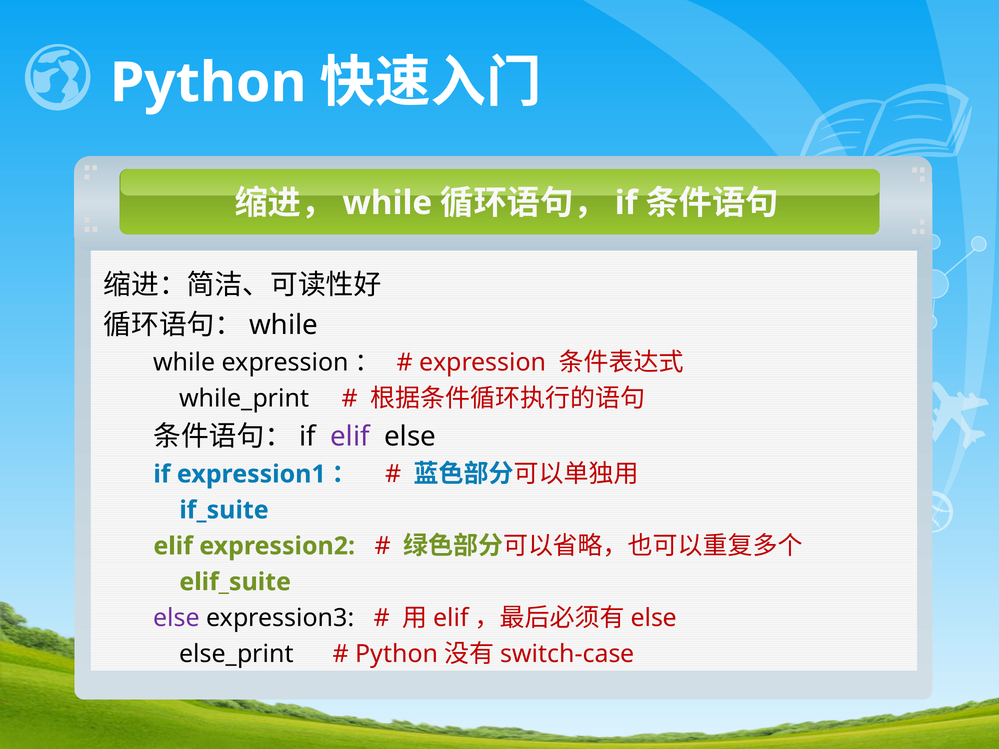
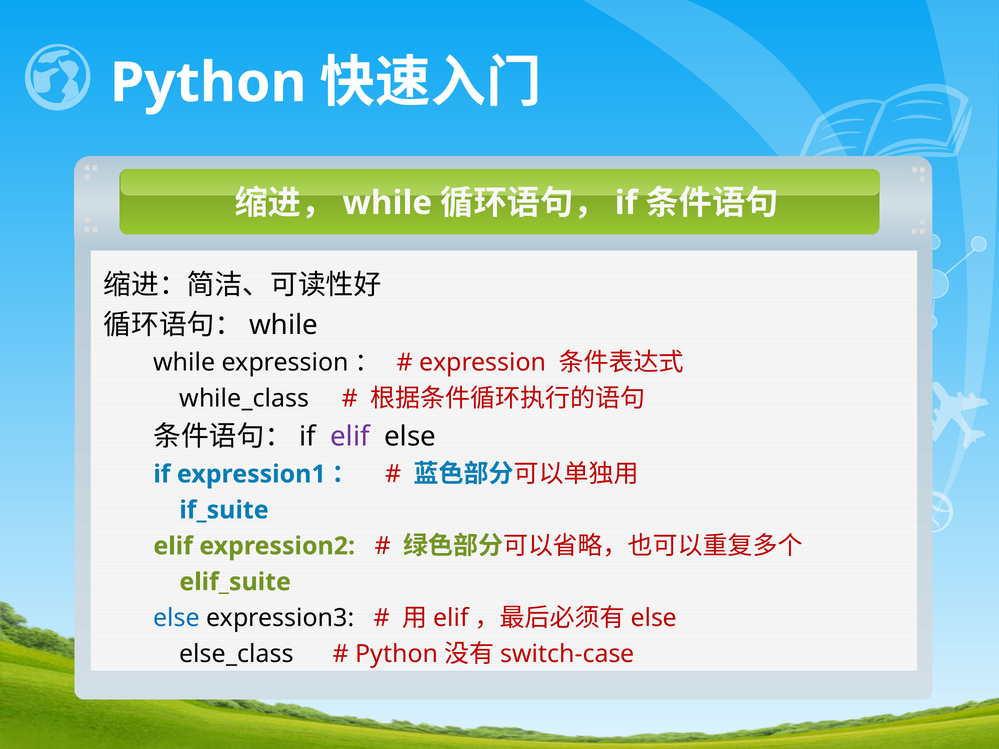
while_print: while_print -> while_class
else at (177, 618) colour: purple -> blue
else_print: else_print -> else_class
